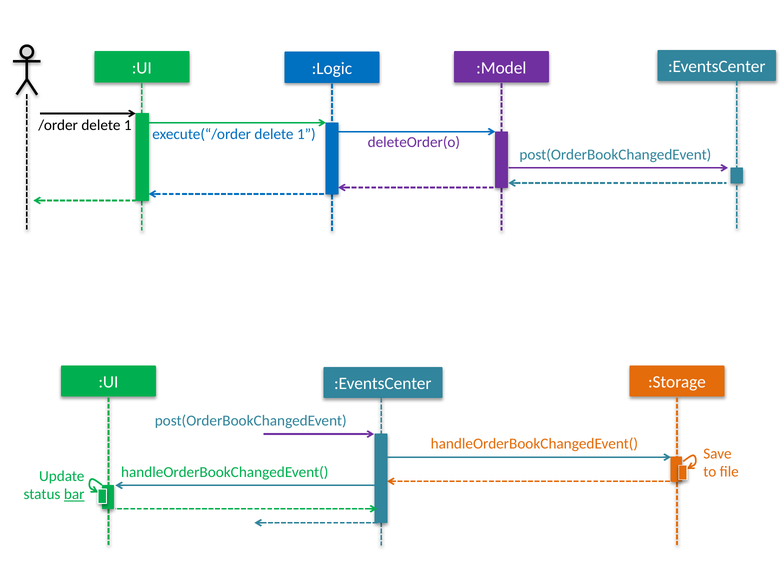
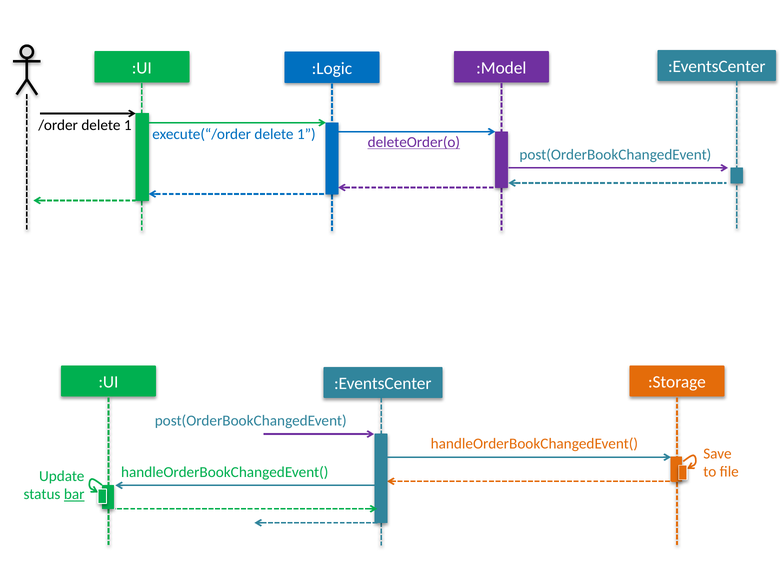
deleteOrder(o underline: none -> present
